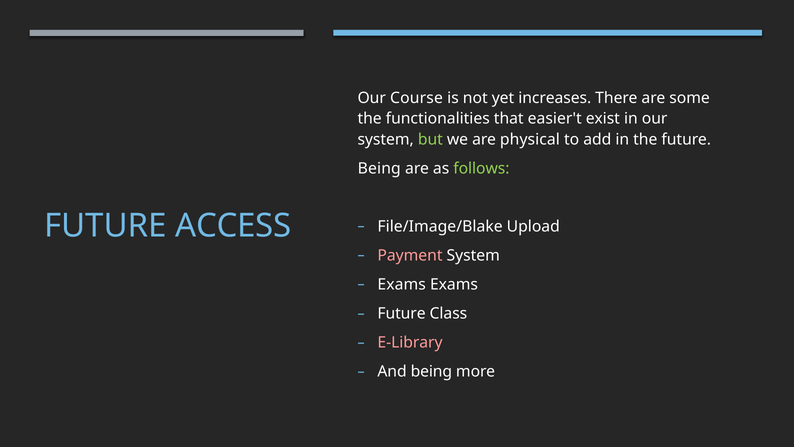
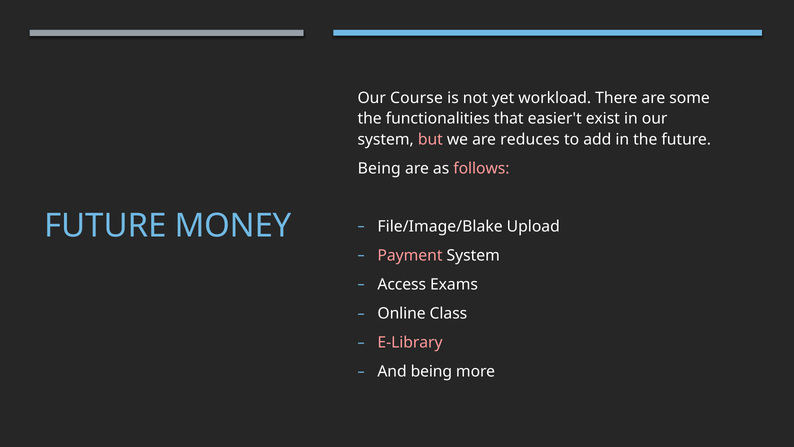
increases: increases -> workload
but colour: light green -> pink
physical: physical -> reduces
follows colour: light green -> pink
ACCESS: ACCESS -> MONEY
Exams at (402, 284): Exams -> Access
Future at (402, 313): Future -> Online
